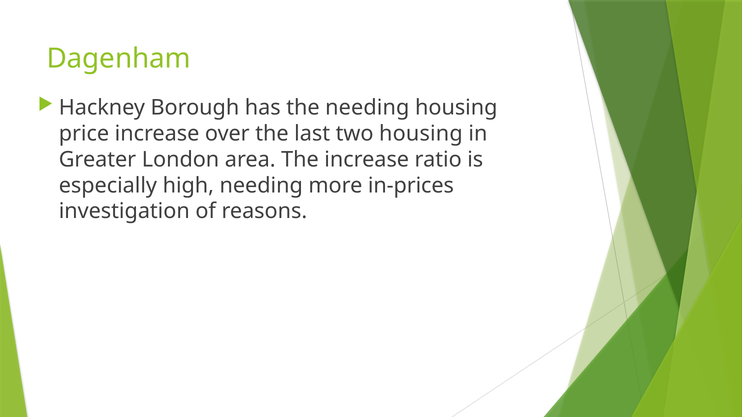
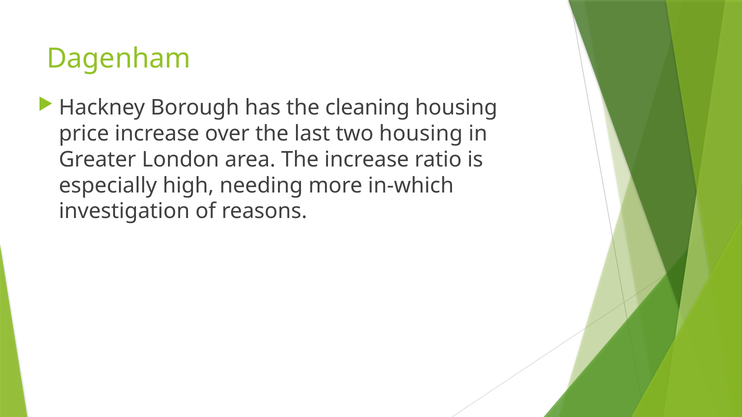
the needing: needing -> cleaning
in-prices: in-prices -> in-which
